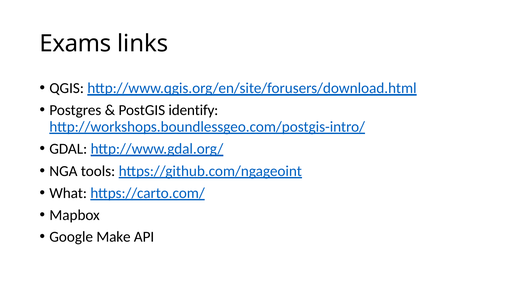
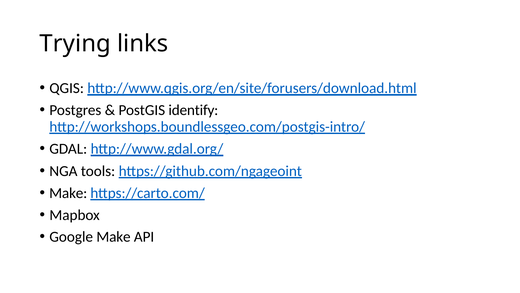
Exams: Exams -> Trying
What at (68, 193): What -> Make
